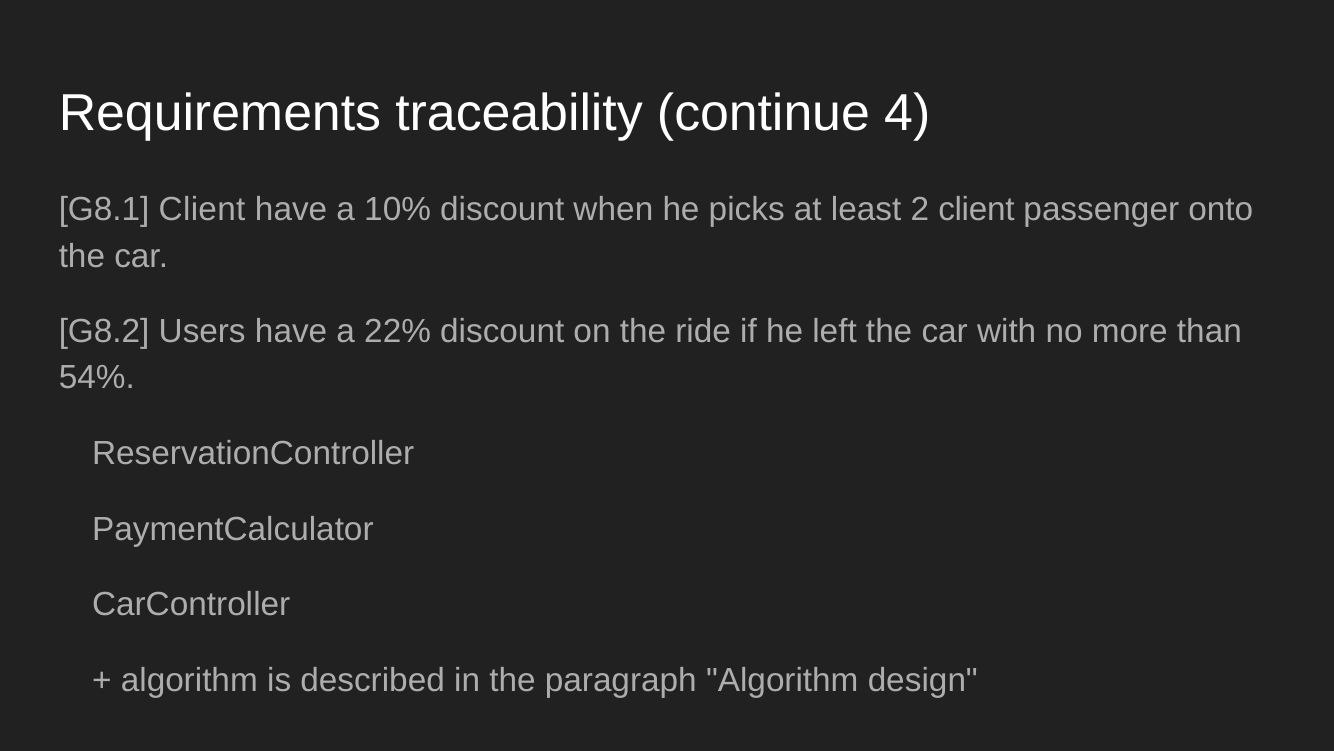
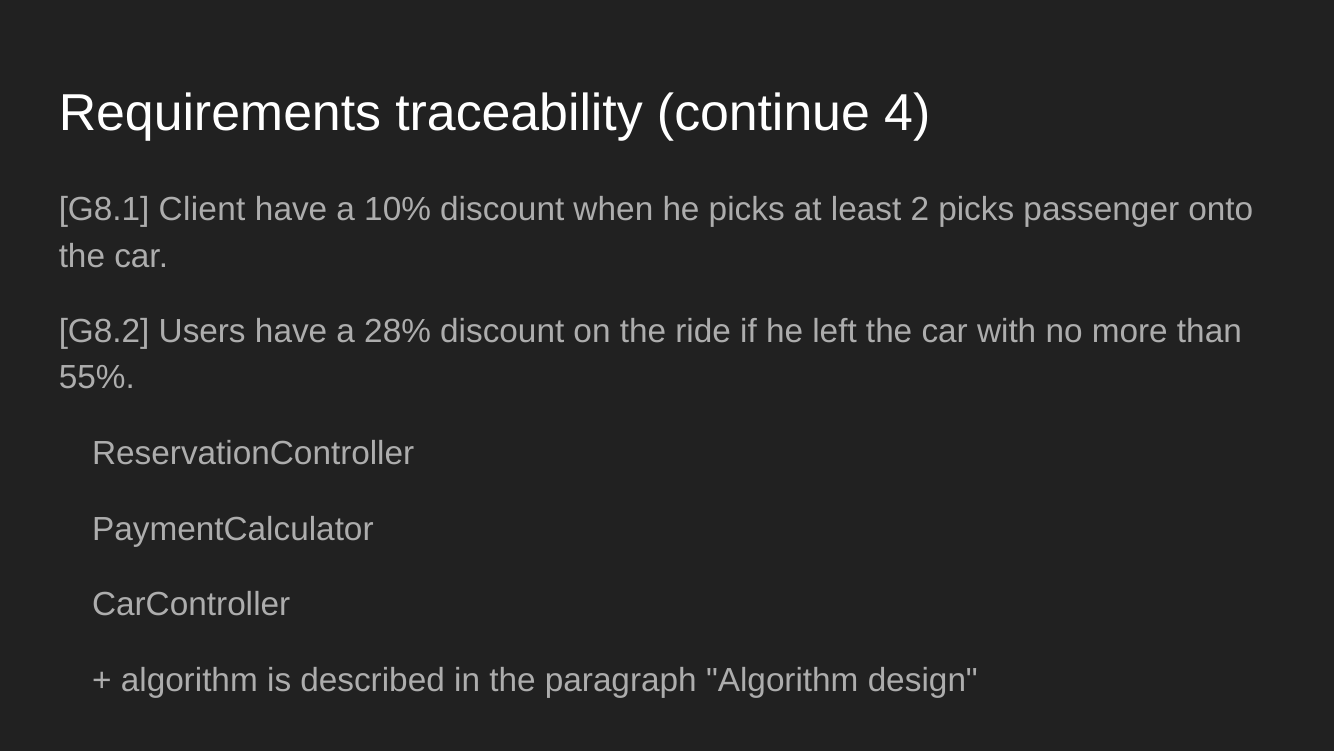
2 client: client -> picks
22%: 22% -> 28%
54%: 54% -> 55%
